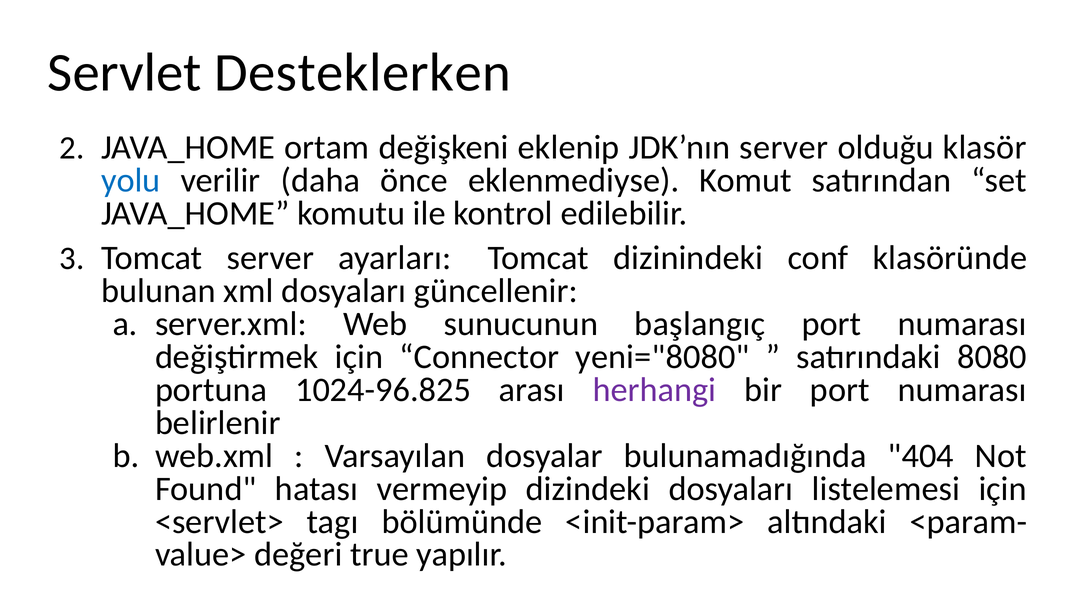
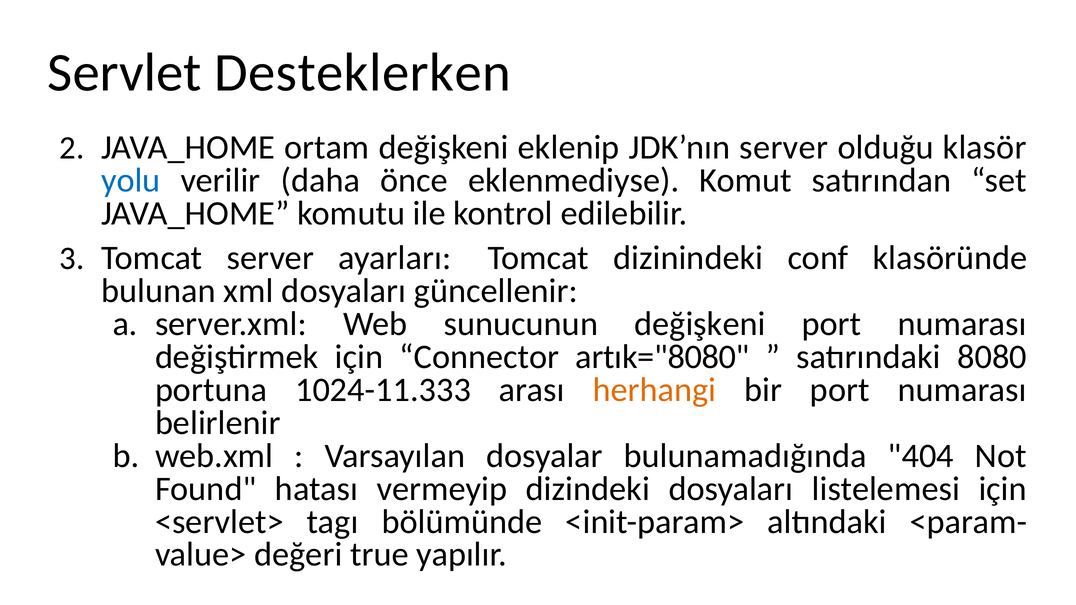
sunucunun başlangıç: başlangıç -> değişkeni
yeni="8080: yeni="8080 -> artık="8080
1024-96.825: 1024-96.825 -> 1024-11.333
herhangi colour: purple -> orange
